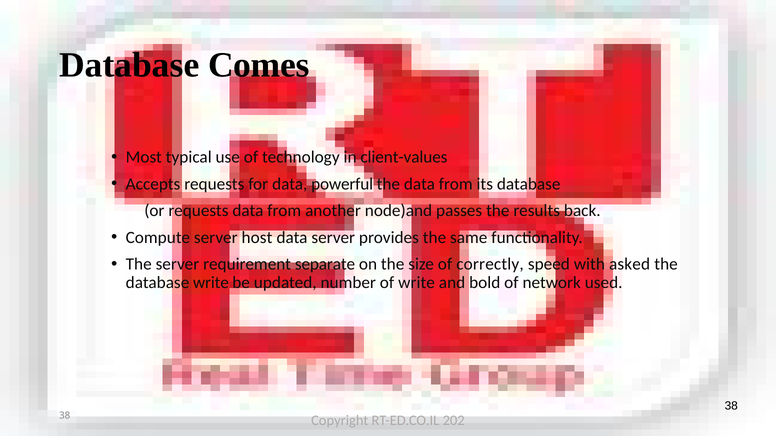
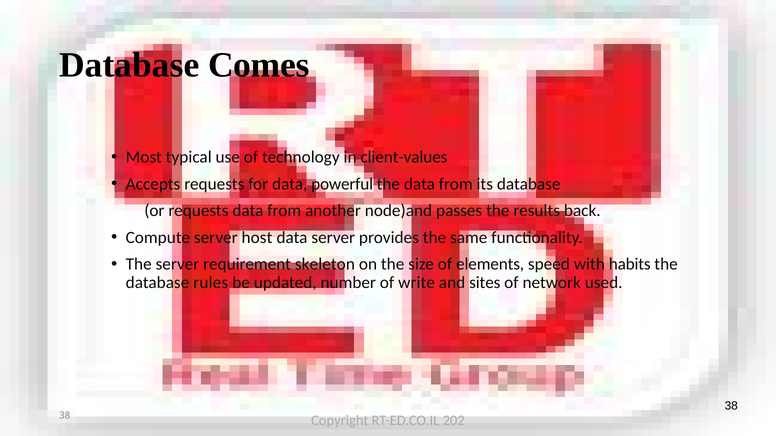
separate: separate -> skeleton
correctly: correctly -> elements
asked: asked -> habits
database write: write -> rules
bold: bold -> sites
